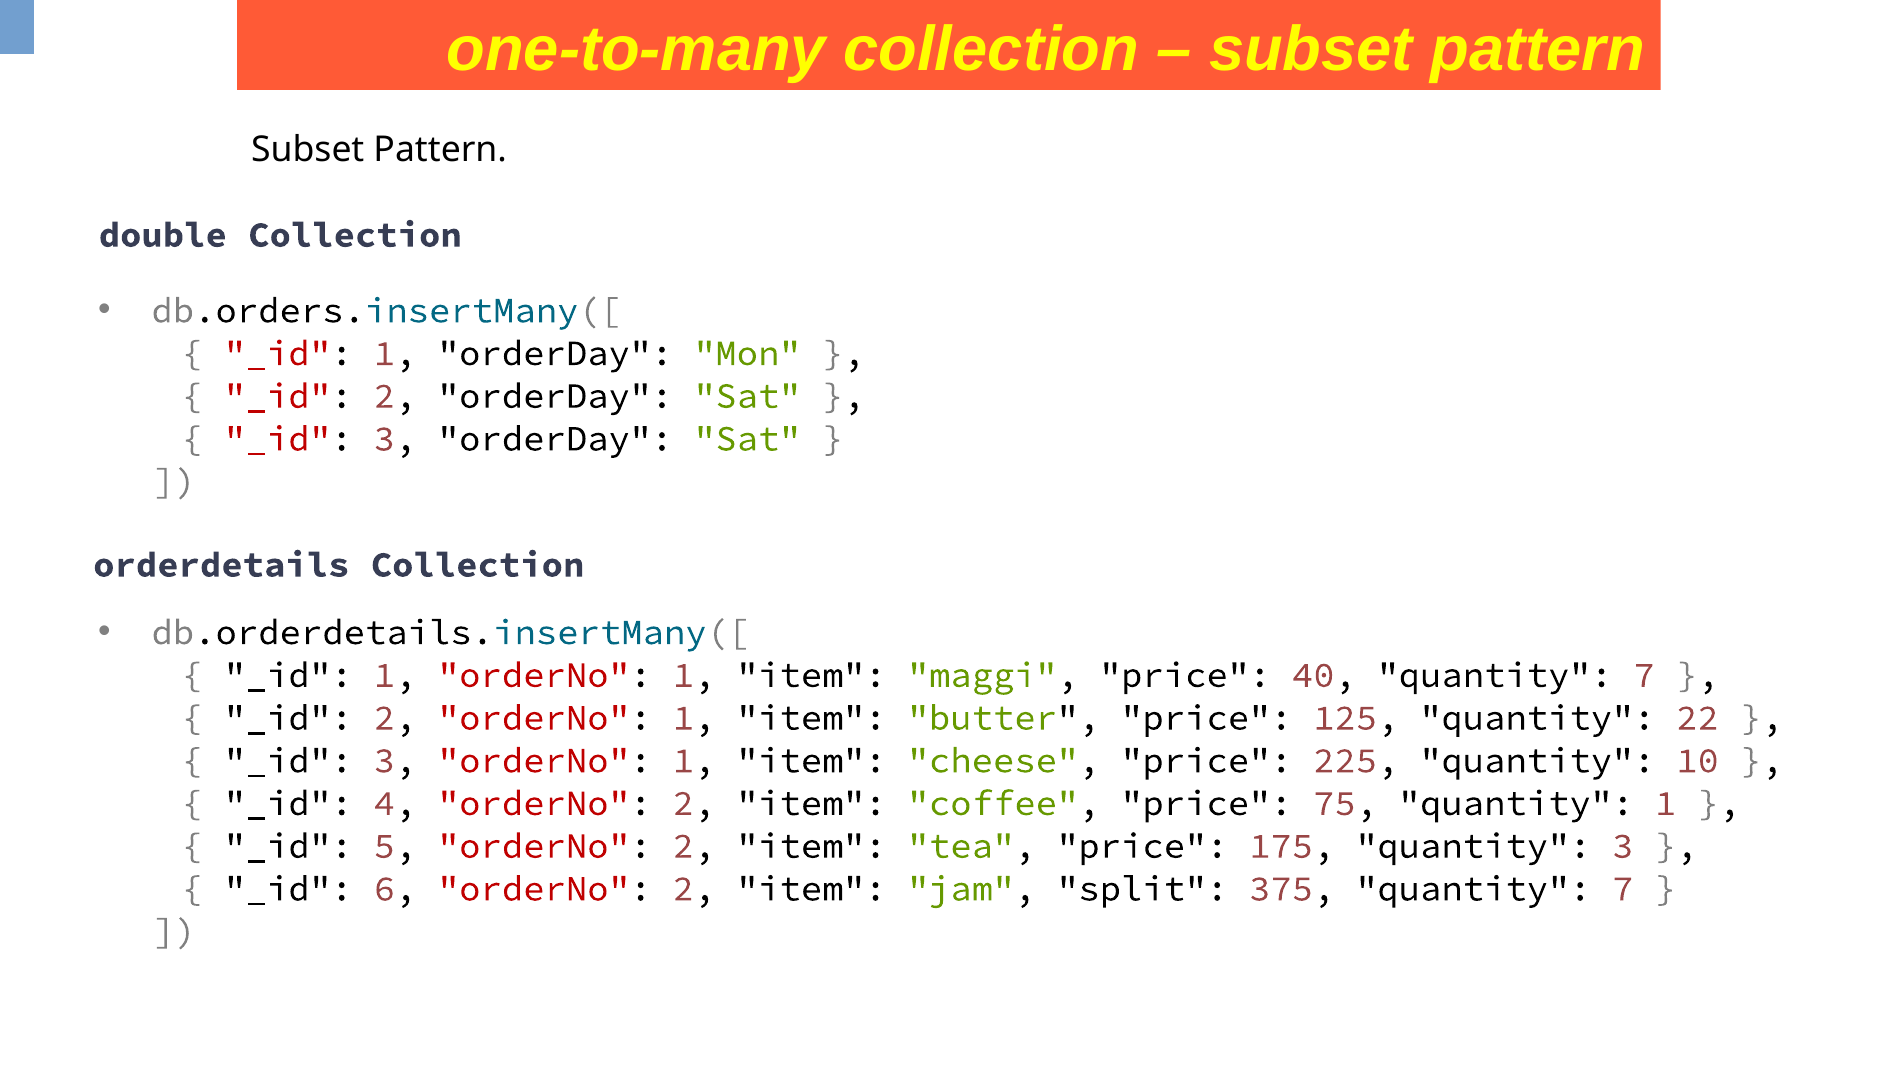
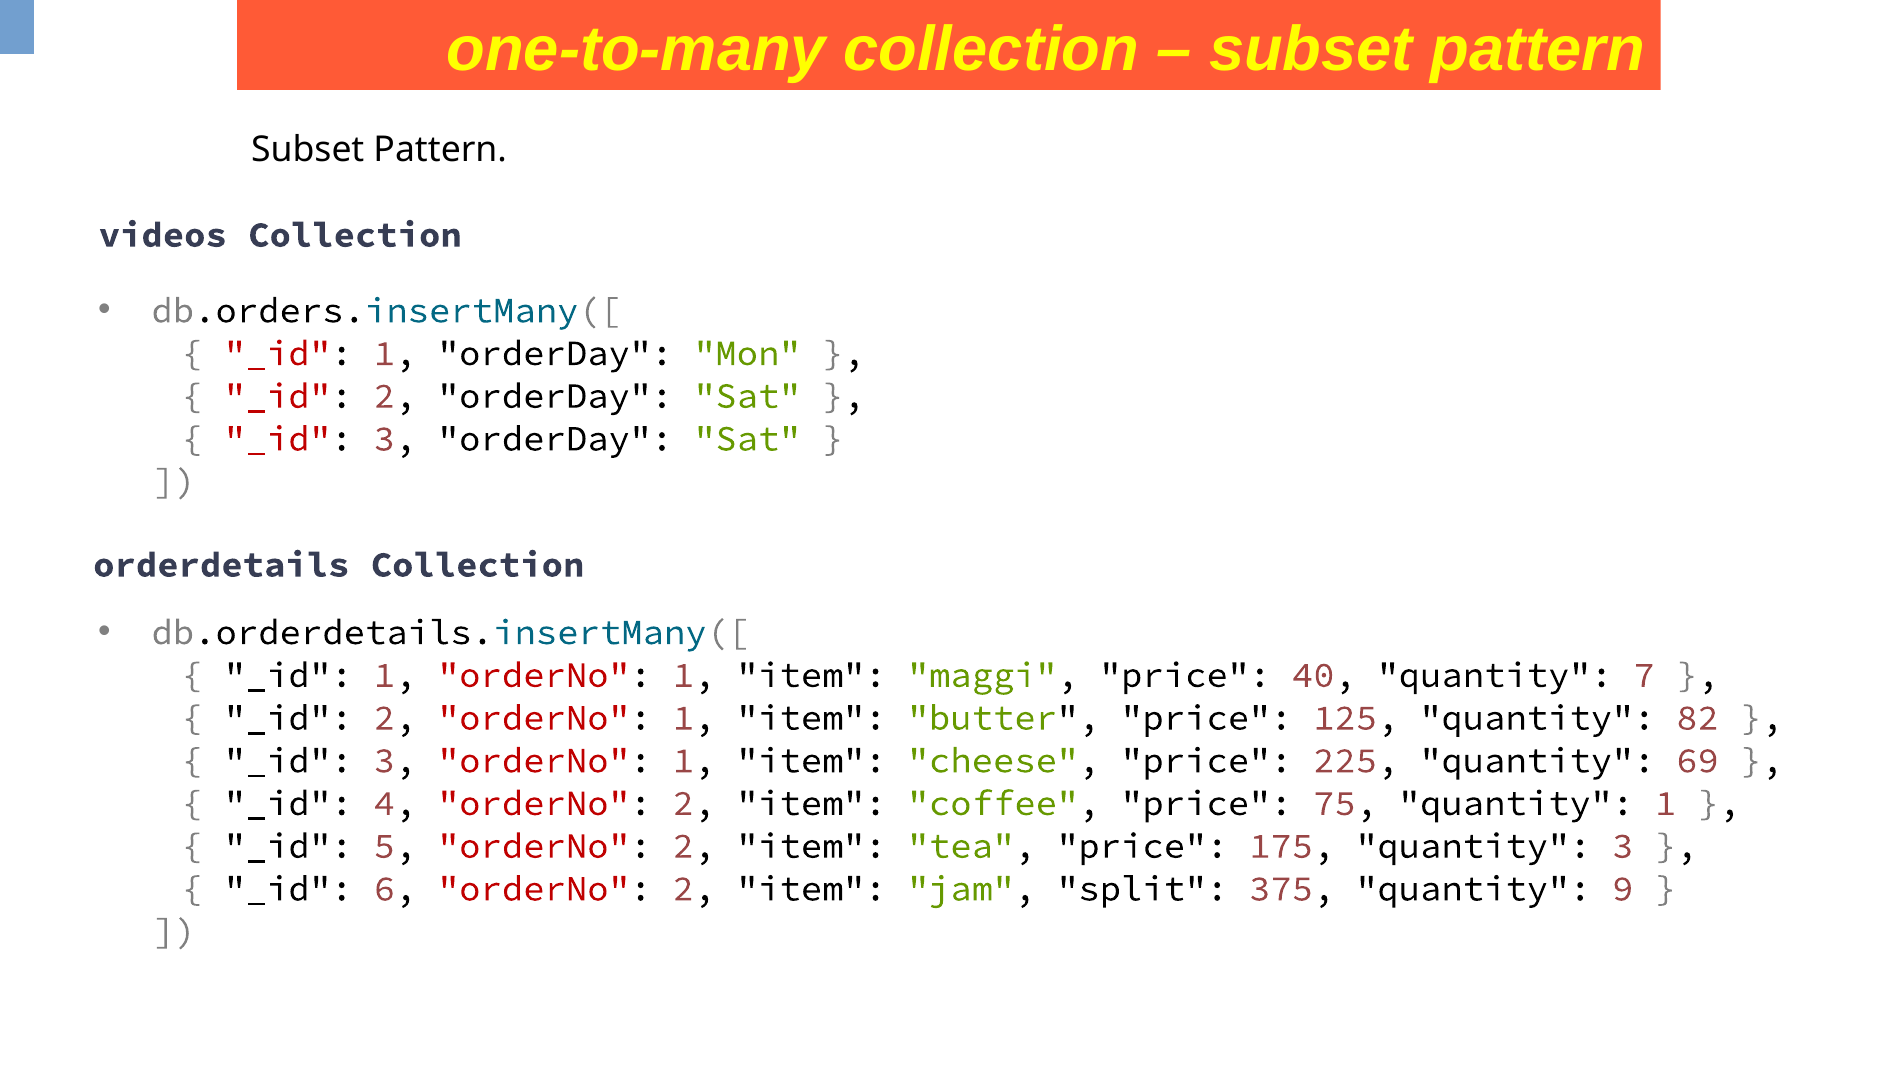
double: double -> videos
22: 22 -> 82
10: 10 -> 69
375 quantity 7: 7 -> 9
